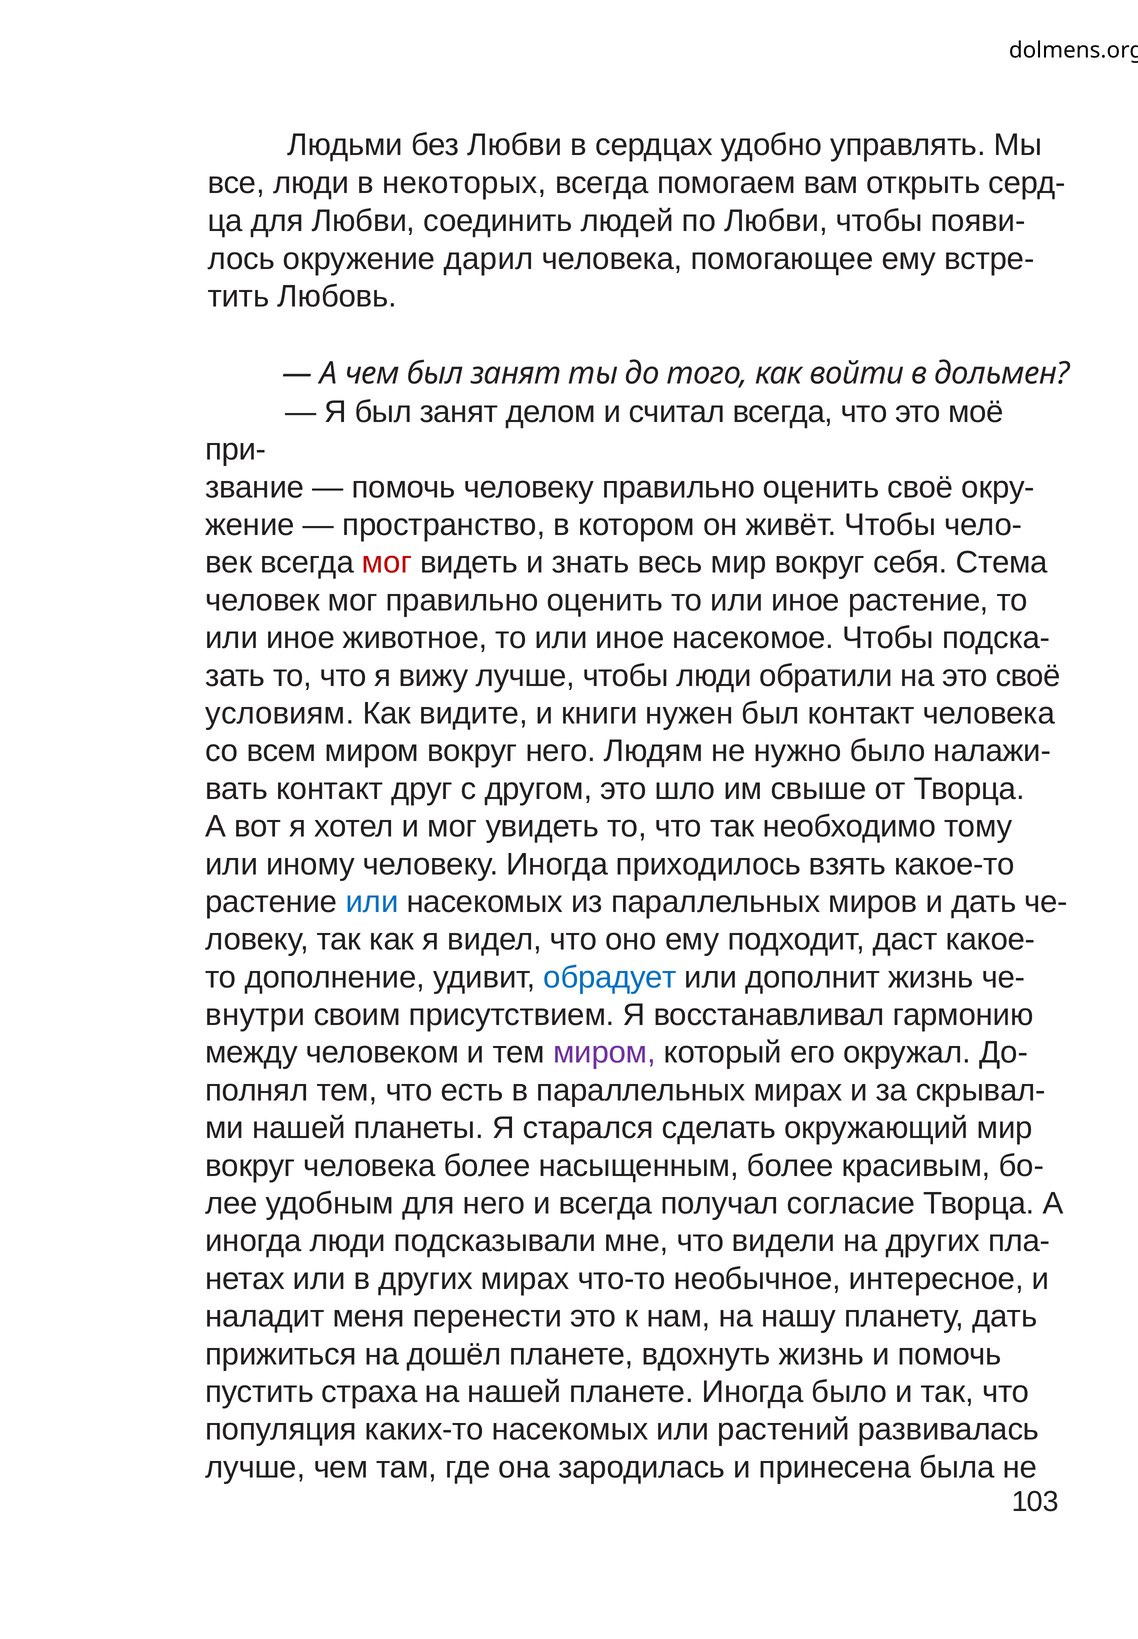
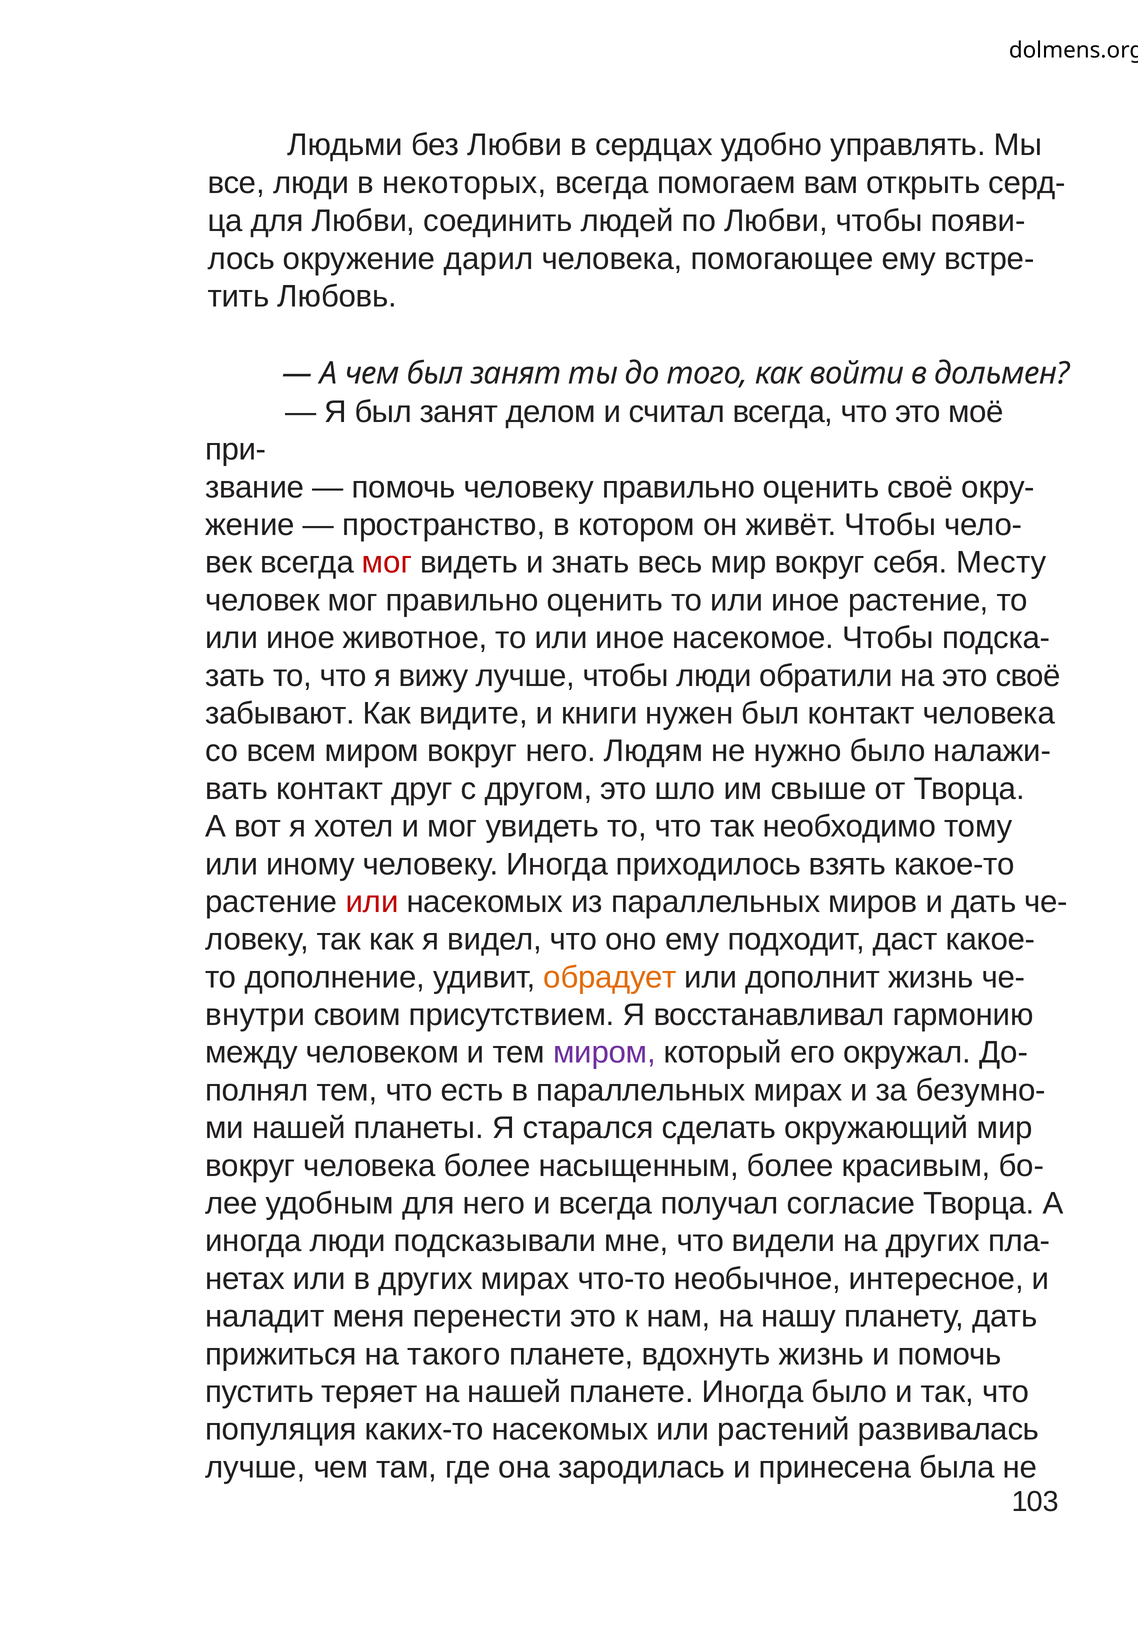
Стема: Стема -> Месту
условиям: условиям -> забывают
или at (372, 901) colour: blue -> red
обрадует colour: blue -> orange
скрывал-: скрывал- -> безумно-
дошёл: дошёл -> такого
страха: страха -> теряет
